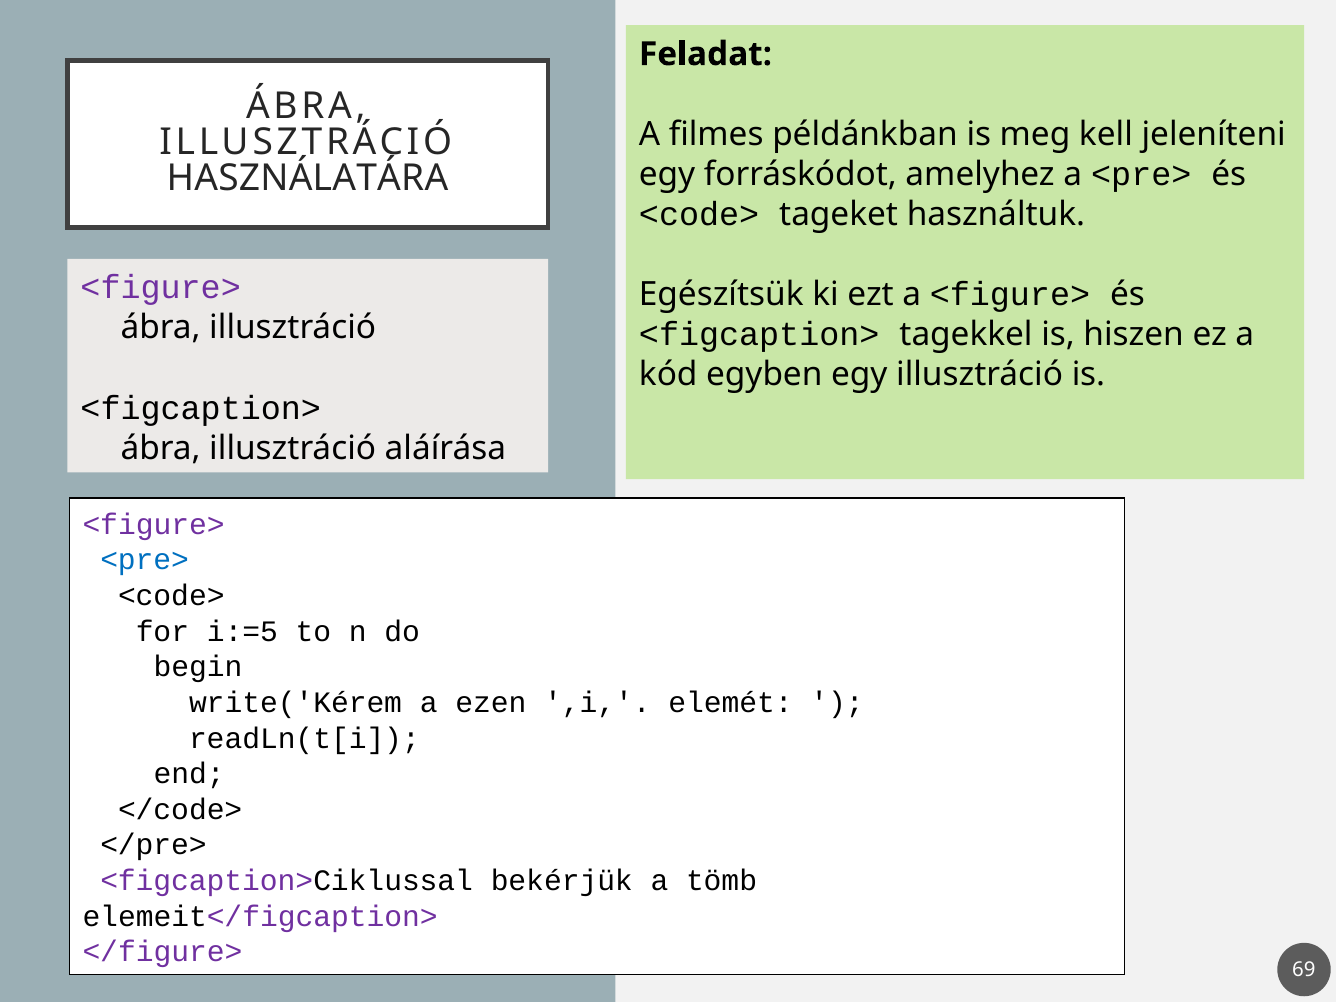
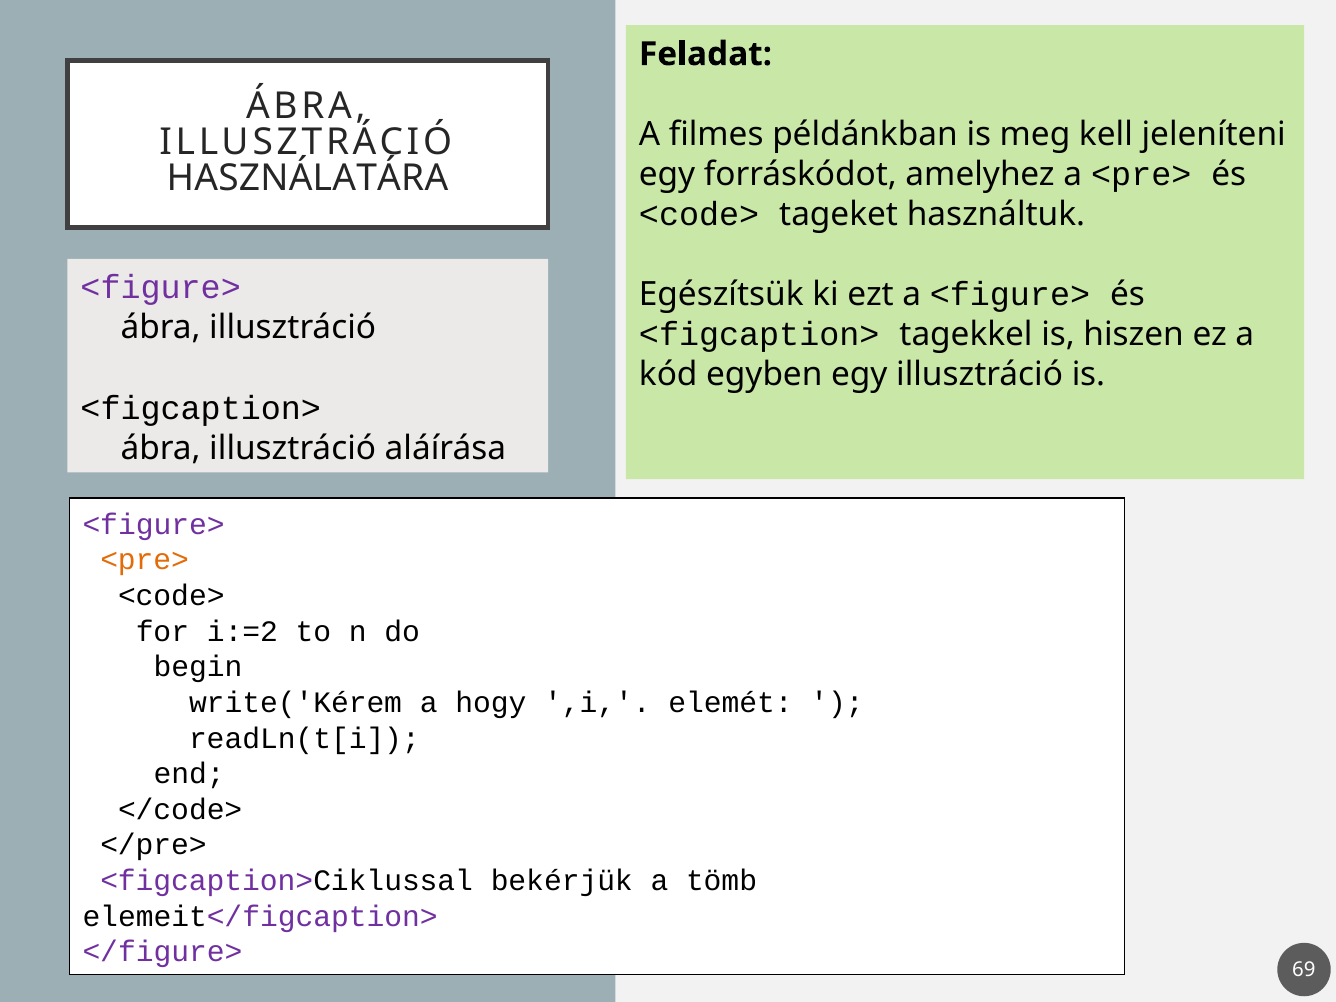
<pre> at (145, 560) colour: blue -> orange
i:=5: i:=5 -> i:=2
ezen: ezen -> hogy
